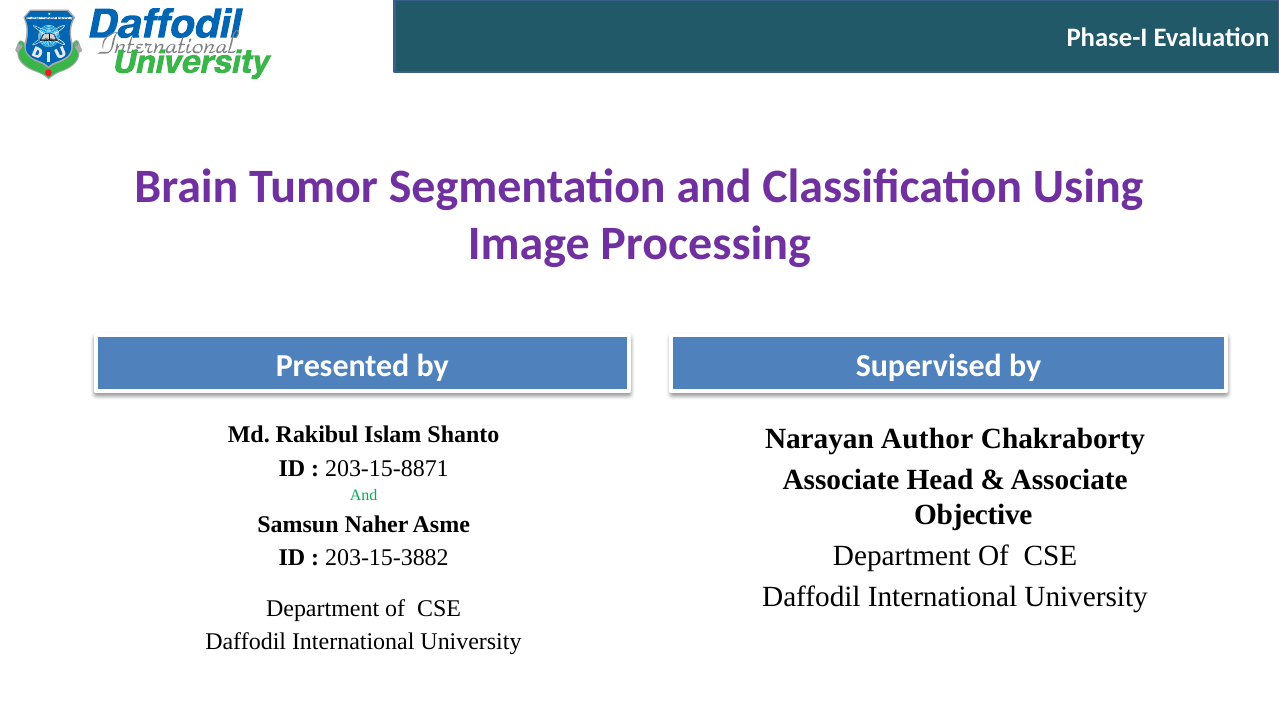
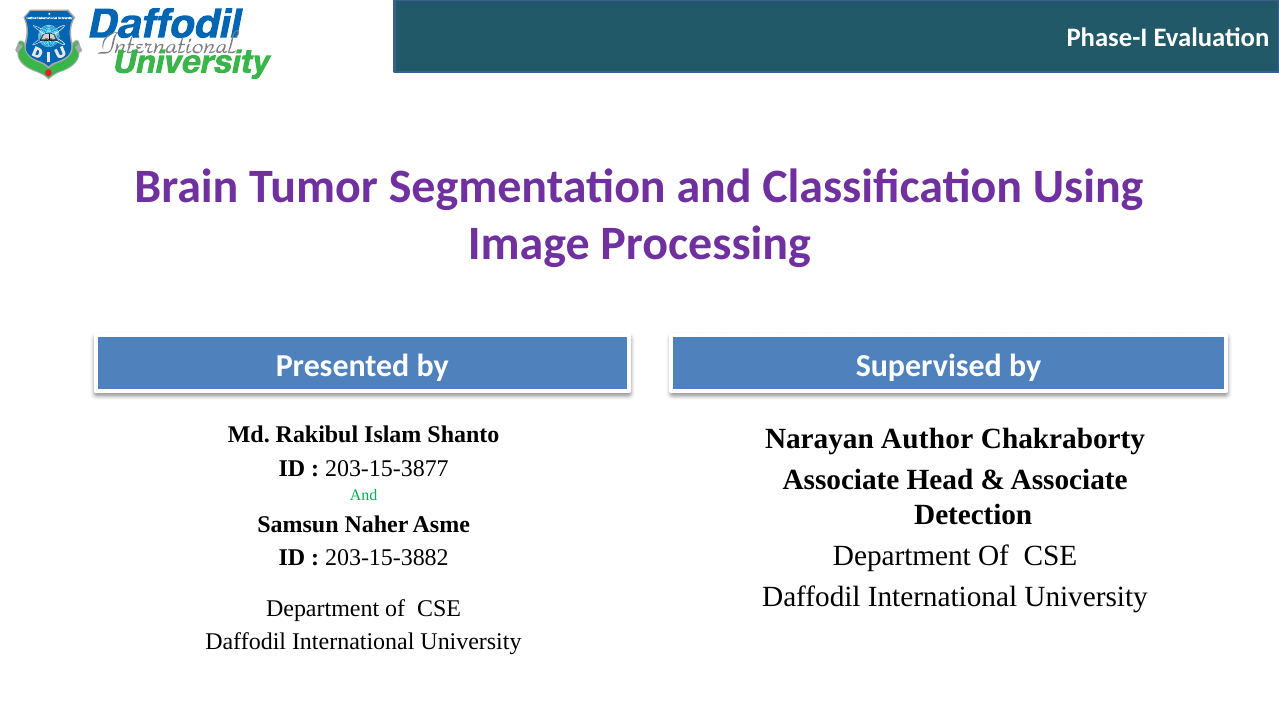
203-15-8871: 203-15-8871 -> 203-15-3877
Objective: Objective -> Detection
